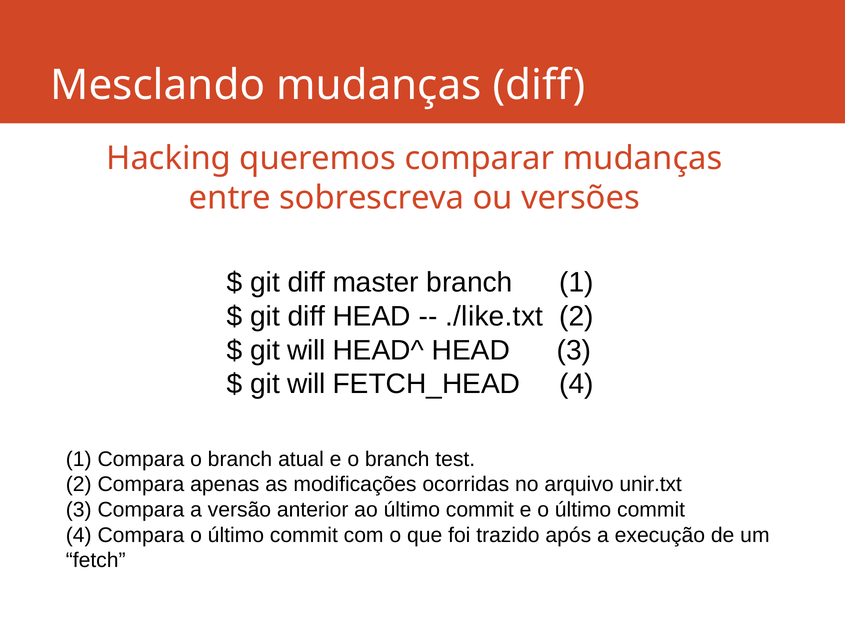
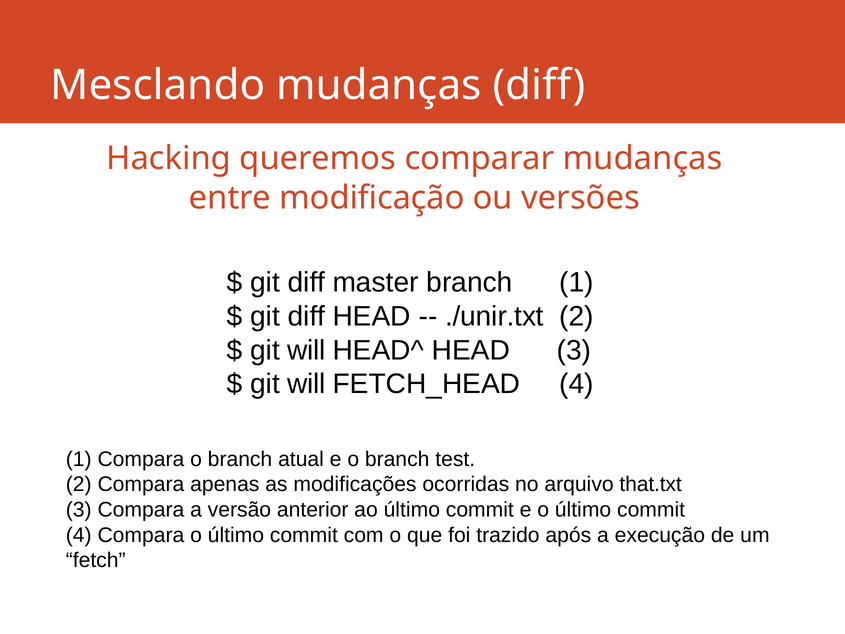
sobrescreva: sobrescreva -> modificação
./like.txt: ./like.txt -> ./unir.txt
unir.txt: unir.txt -> that.txt
